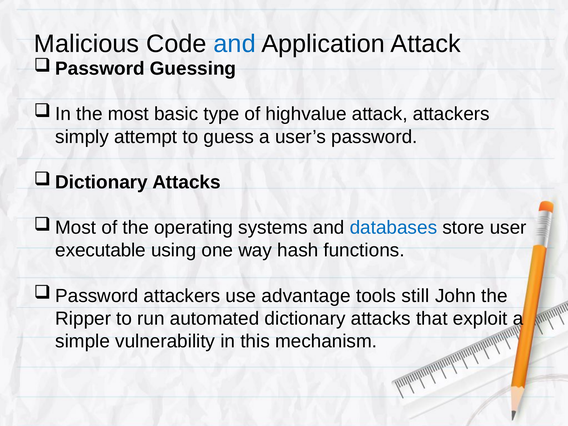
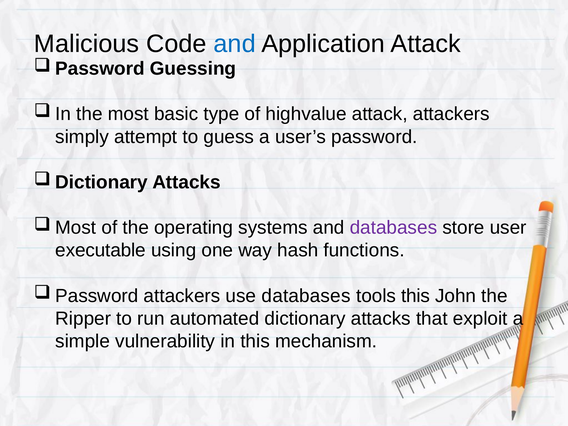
databases at (393, 228) colour: blue -> purple
use advantage: advantage -> databases
tools still: still -> this
